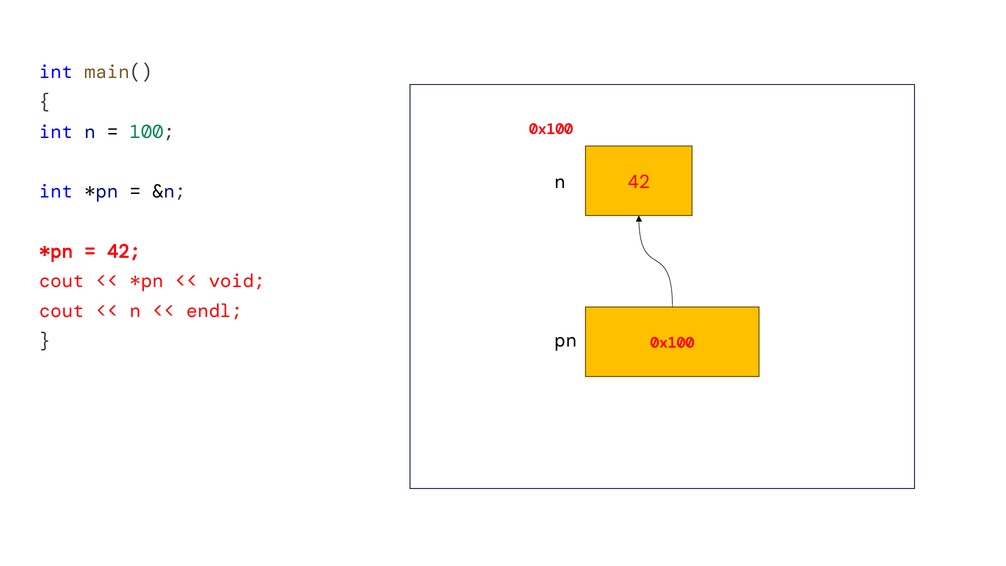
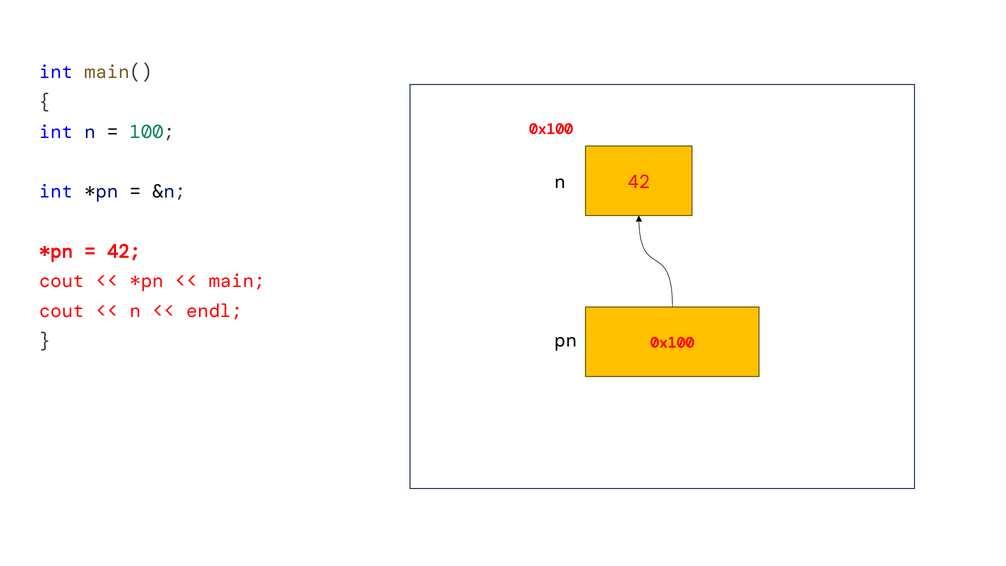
void: void -> main
